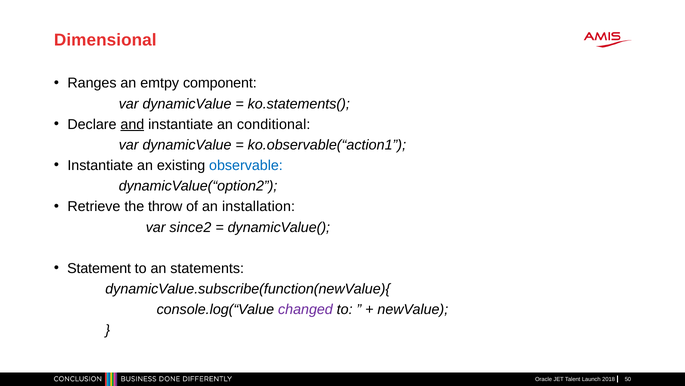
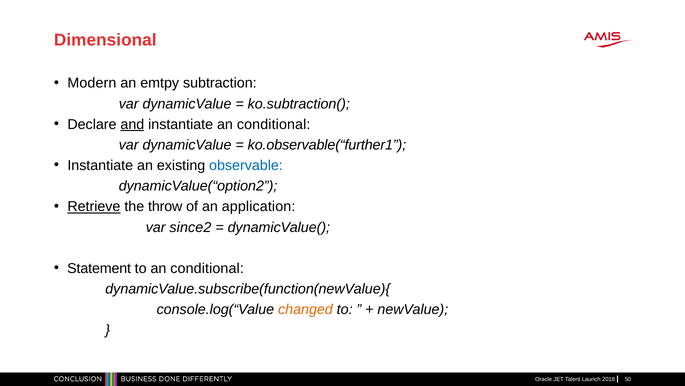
Ranges: Ranges -> Modern
component: component -> subtraction
ko.statements(: ko.statements( -> ko.subtraction(
ko.observable(“action1: ko.observable(“action1 -> ko.observable(“further1
Retrieve underline: none -> present
installation: installation -> application
to an statements: statements -> conditional
changed colour: purple -> orange
